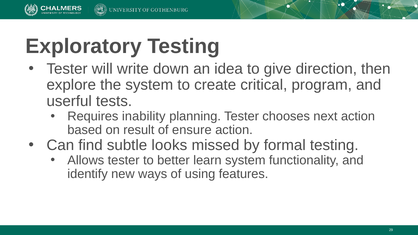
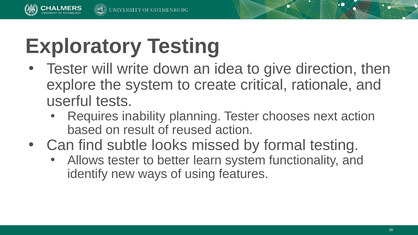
program: program -> rationale
ensure: ensure -> reused
